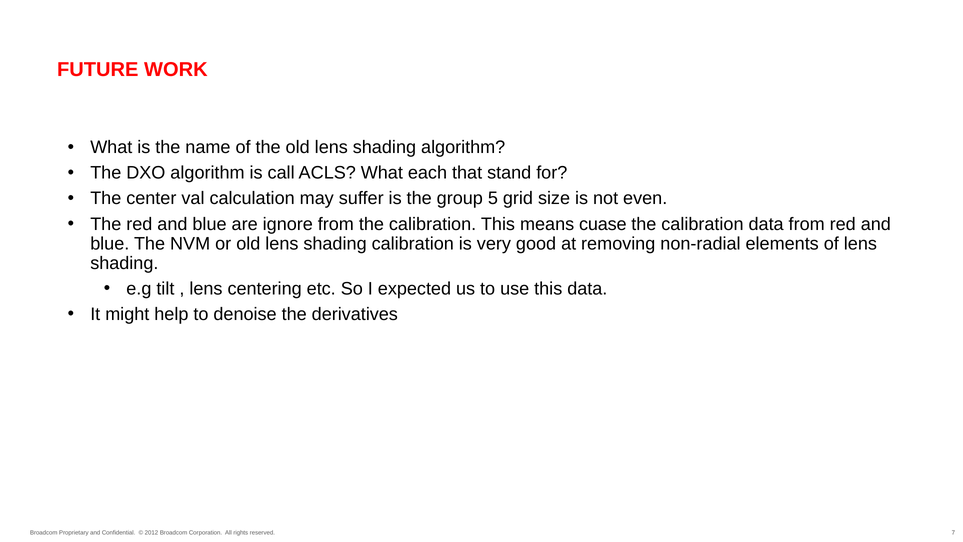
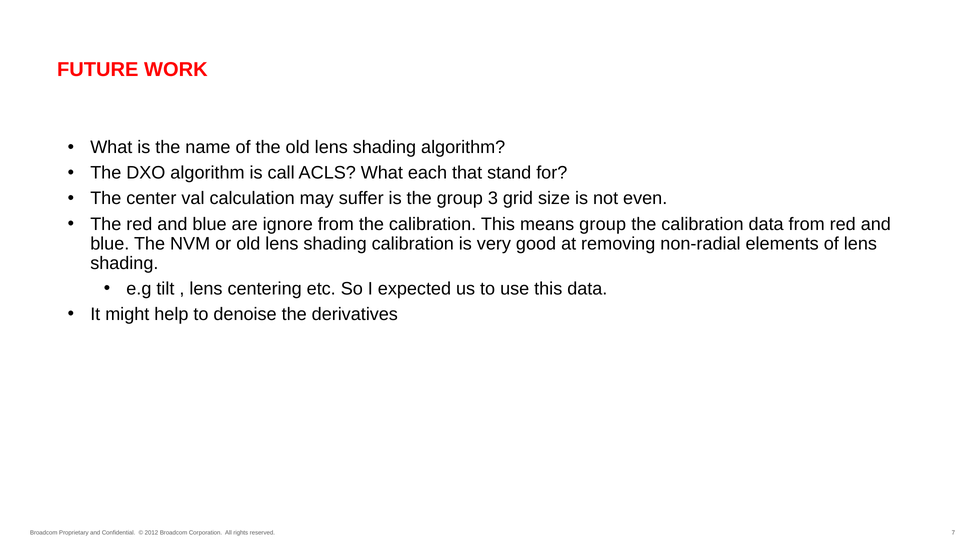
5: 5 -> 3
means cuase: cuase -> group
